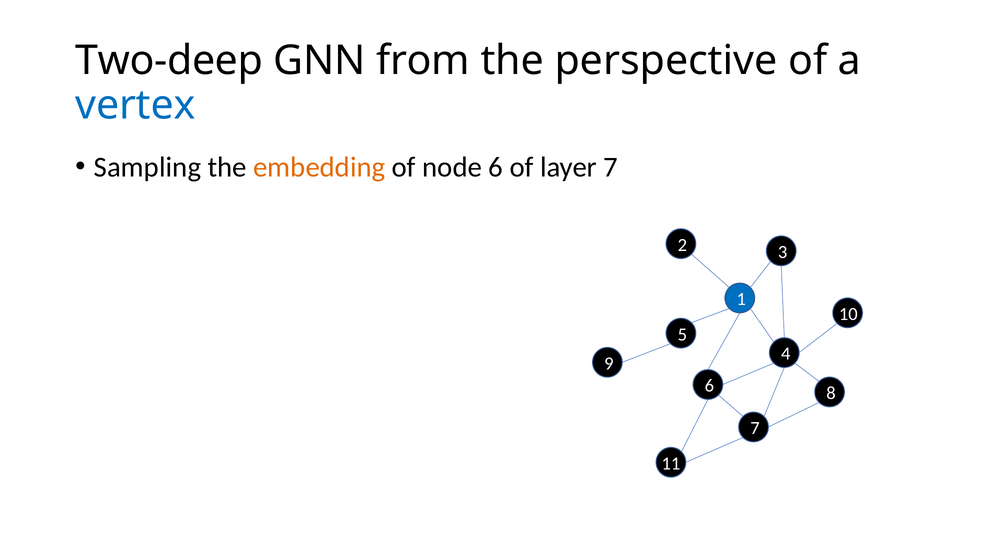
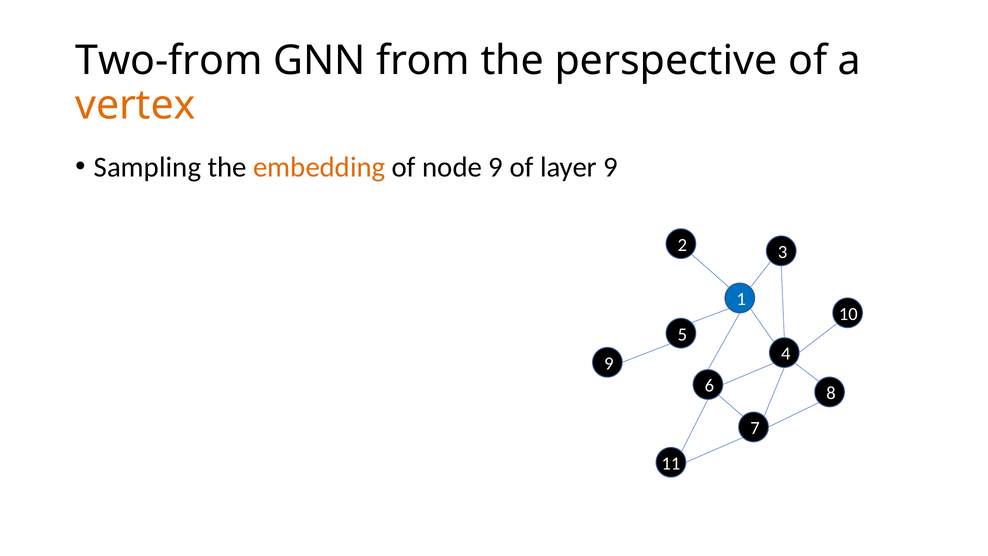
Two-deep: Two-deep -> Two-from
vertex colour: blue -> orange
node 6: 6 -> 9
layer 7: 7 -> 9
